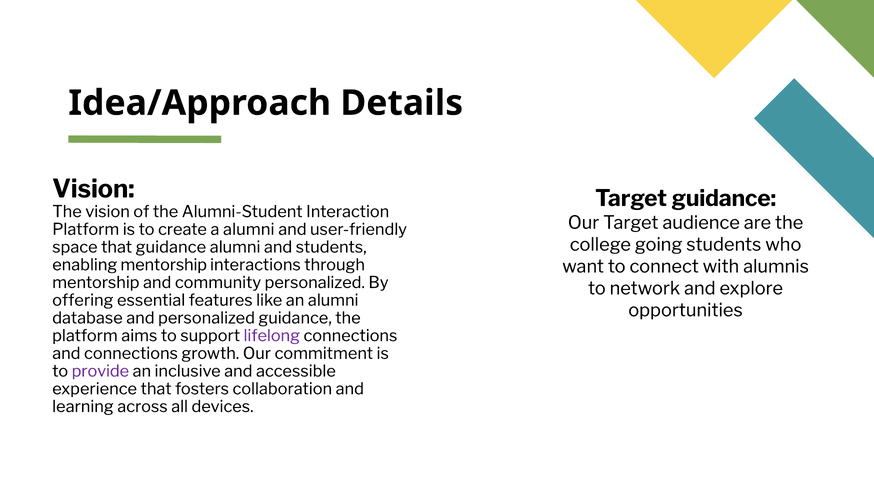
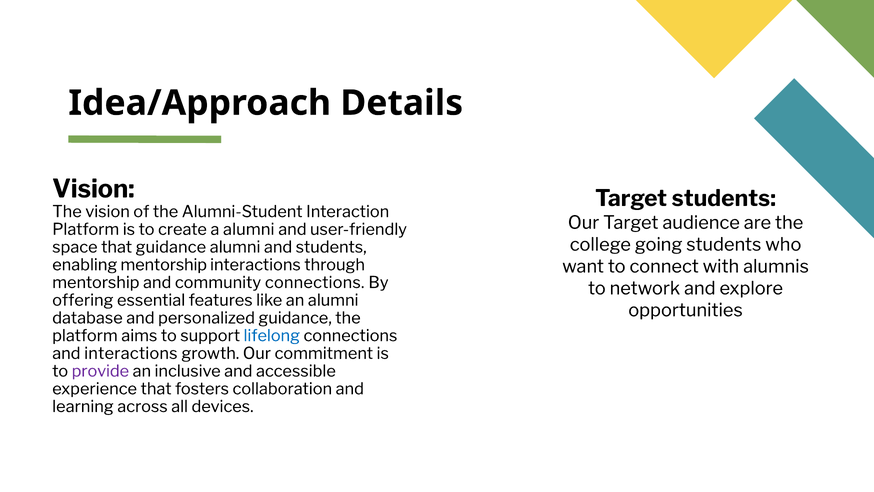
Target guidance: guidance -> students
community personalized: personalized -> connections
lifelong colour: purple -> blue
and connections: connections -> interactions
